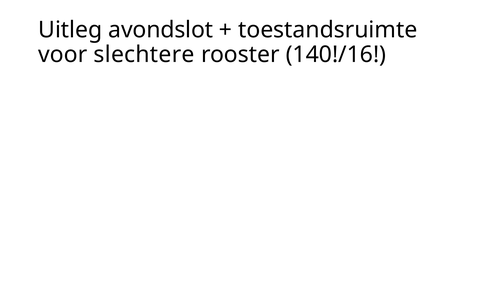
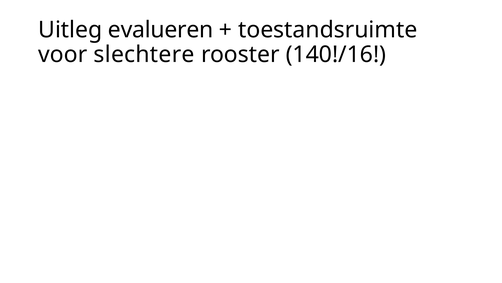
avondslot: avondslot -> evalueren
